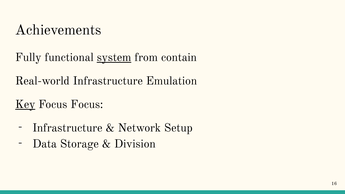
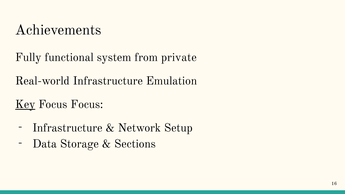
system underline: present -> none
contain: contain -> private
Division: Division -> Sections
